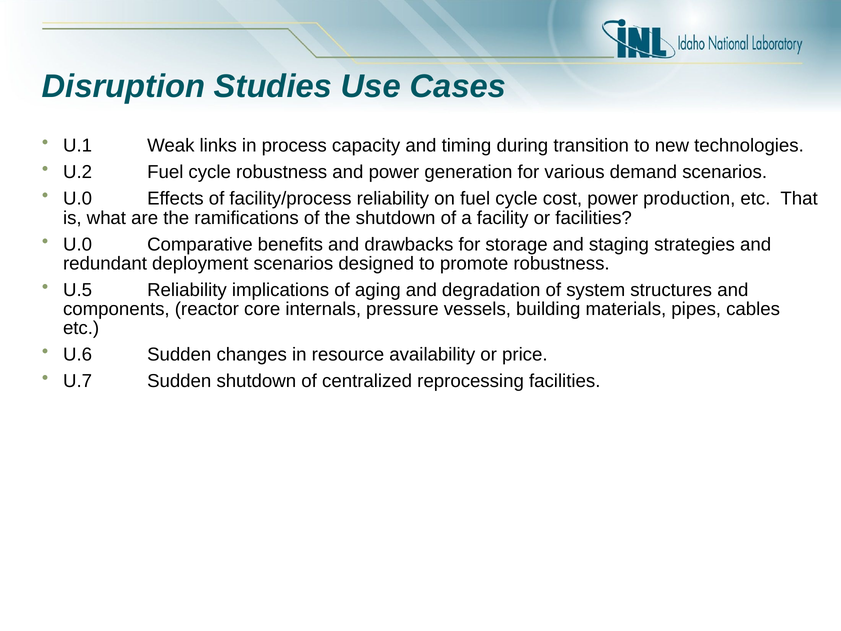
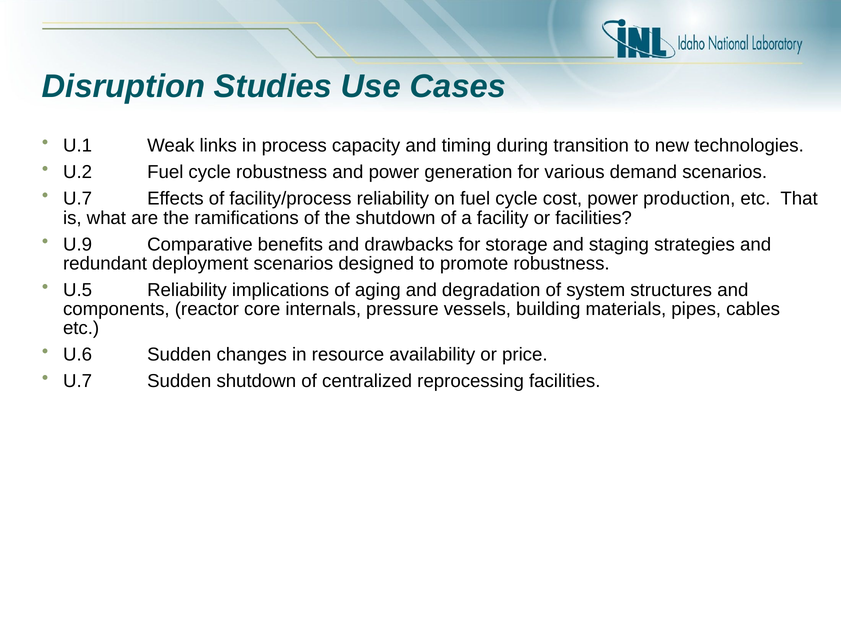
U.0 at (78, 199): U.0 -> U.7
U.0 at (78, 244): U.0 -> U.9
